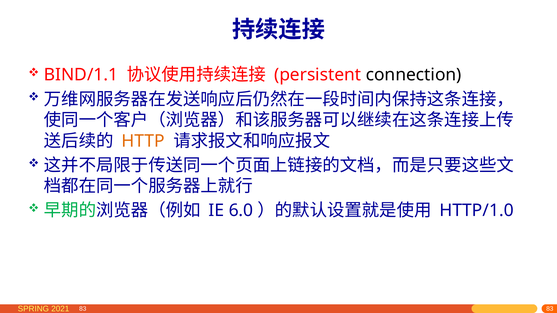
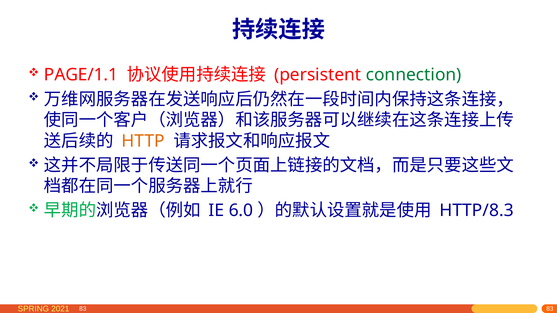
BIND/1.1: BIND/1.1 -> PAGE/1.1
connection colour: black -> green
HTTP/1.0: HTTP/1.0 -> HTTP/8.3
